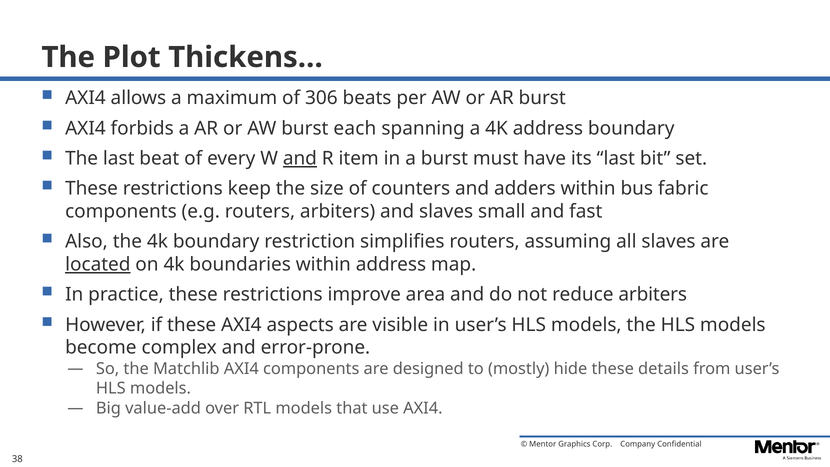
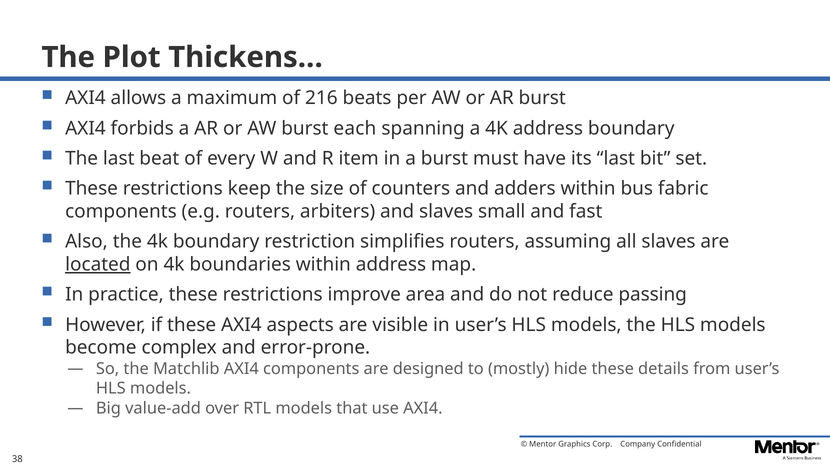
306: 306 -> 216
and at (300, 159) underline: present -> none
reduce arbiters: arbiters -> passing
